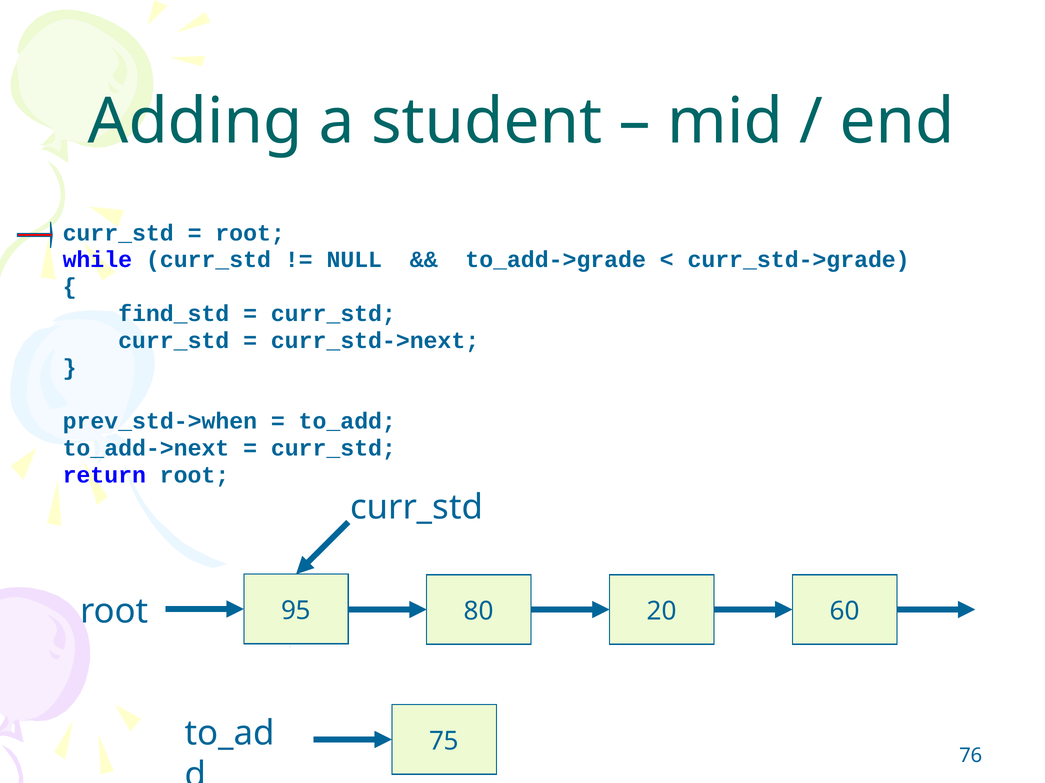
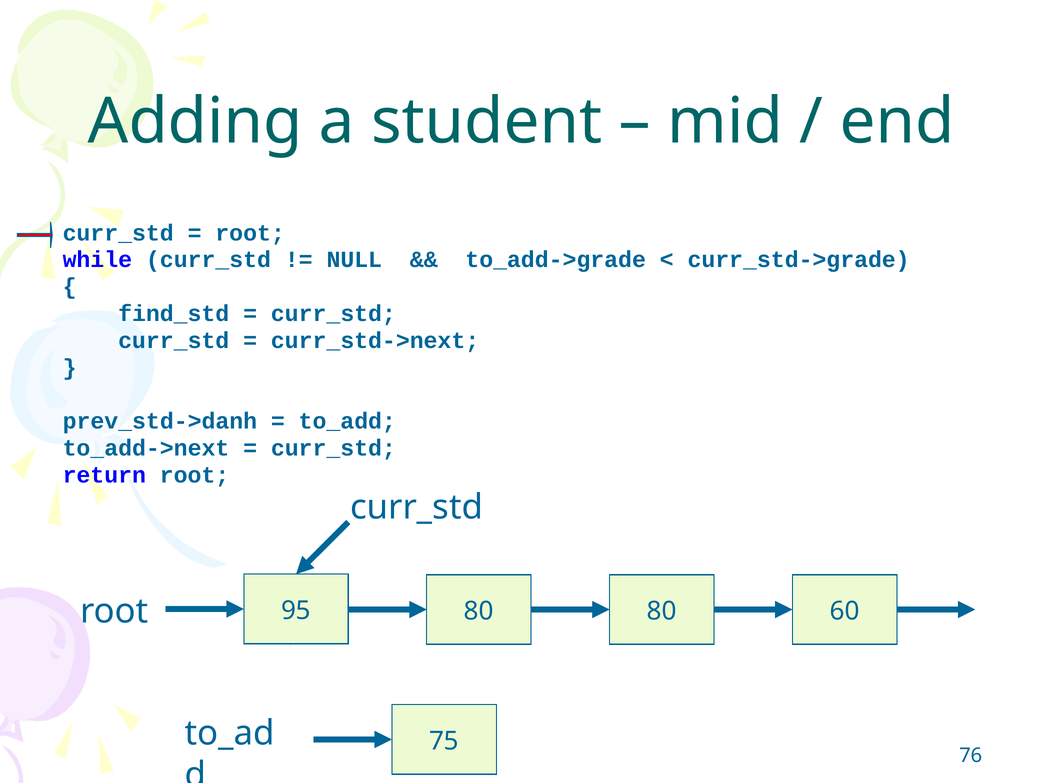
prev_std->when: prev_std->when -> prev_std->danh
80 20: 20 -> 80
